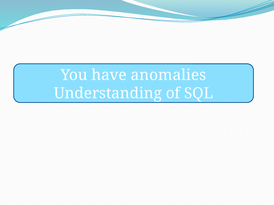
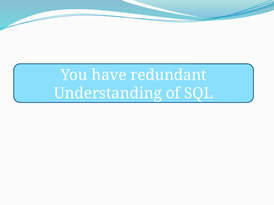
anomalies: anomalies -> redundant
